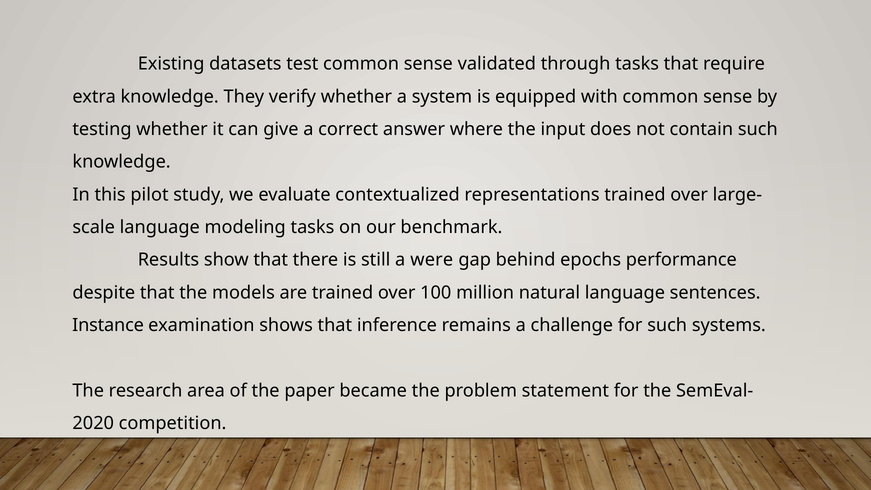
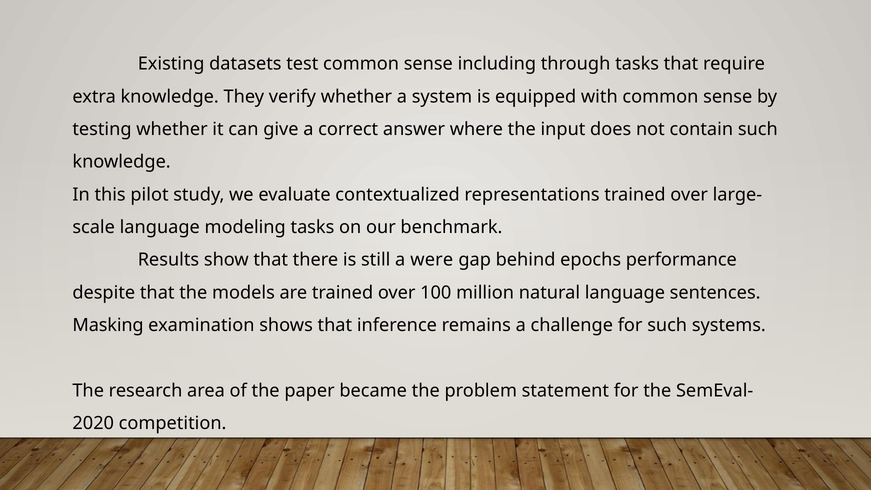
validated: validated -> including
Instance: Instance -> Masking
